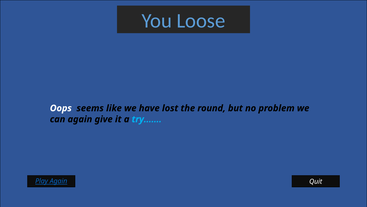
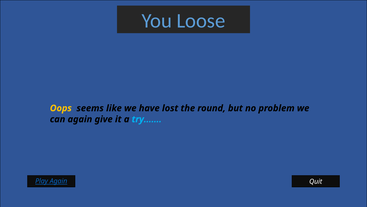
Oops colour: white -> yellow
